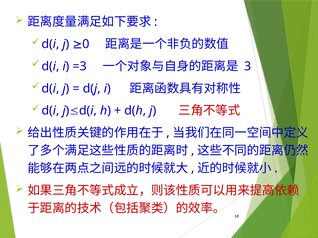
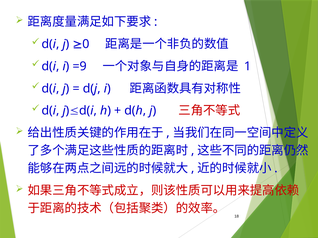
=3: =3 -> =9
3: 3 -> 1
